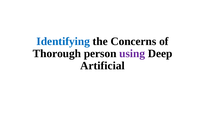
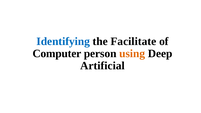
Concerns: Concerns -> Facilitate
Thorough: Thorough -> Computer
using colour: purple -> orange
